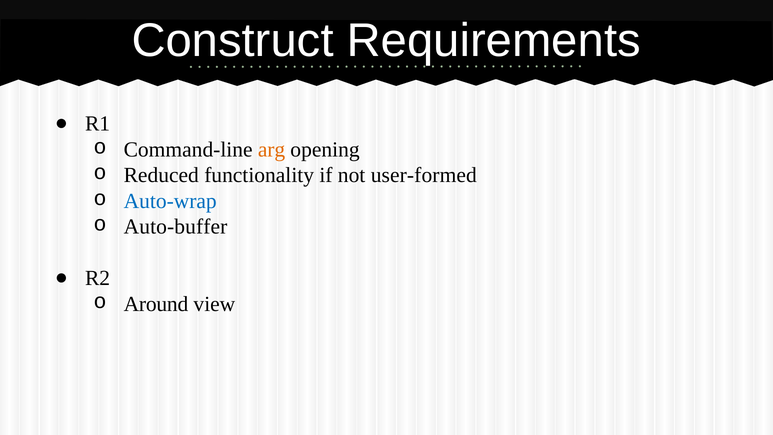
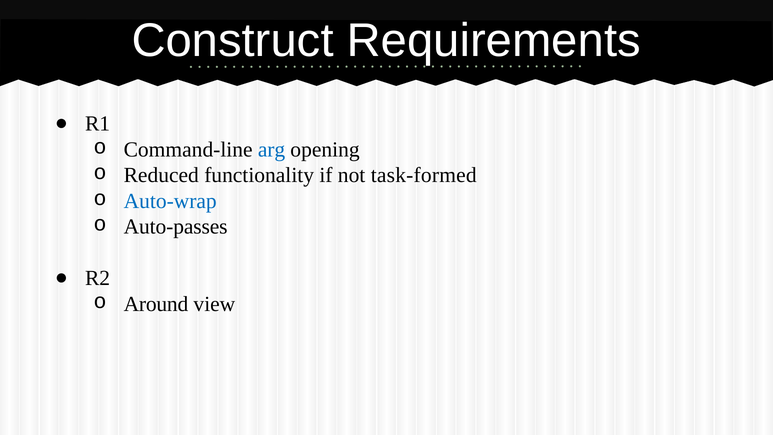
arg colour: orange -> blue
user-formed: user-formed -> task-formed
Auto-buffer: Auto-buffer -> Auto-passes
